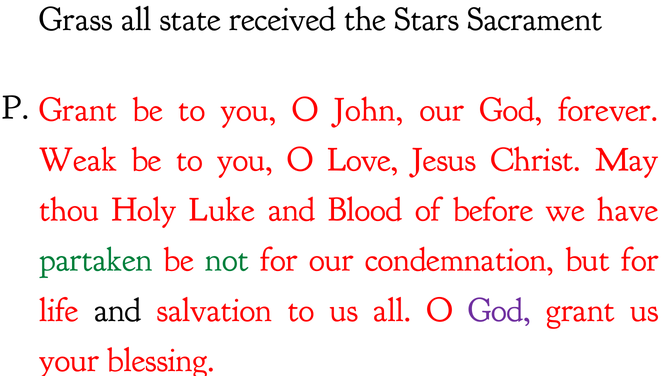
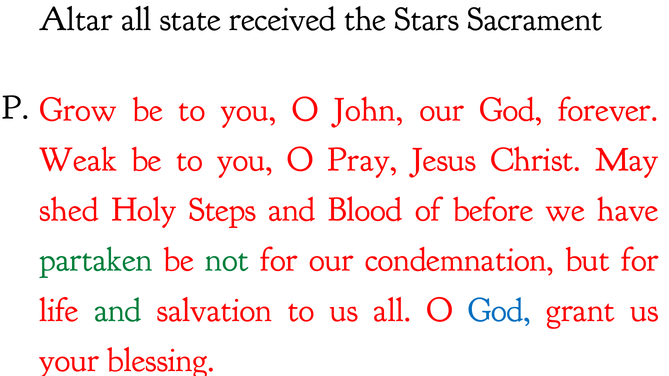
Grass: Grass -> Altar
Grant at (78, 110): Grant -> Grow
Love: Love -> Pray
thou: thou -> shed
Luke: Luke -> Steps
and at (118, 310) colour: black -> green
God at (499, 310) colour: purple -> blue
